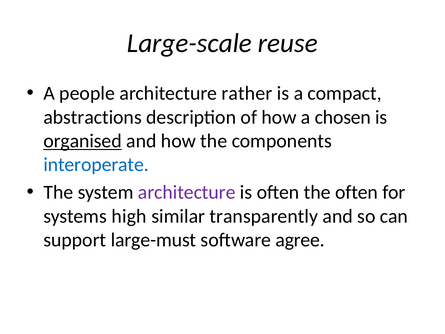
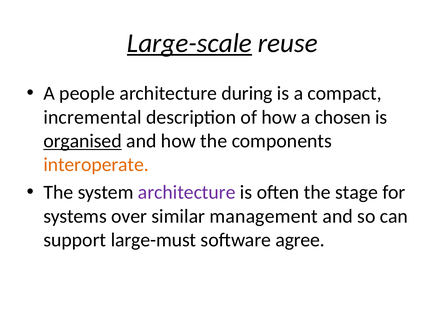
Large-scale underline: none -> present
rather: rather -> during
abstractions: abstractions -> incremental
interoperate colour: blue -> orange
the often: often -> stage
high: high -> over
transparently: transparently -> management
